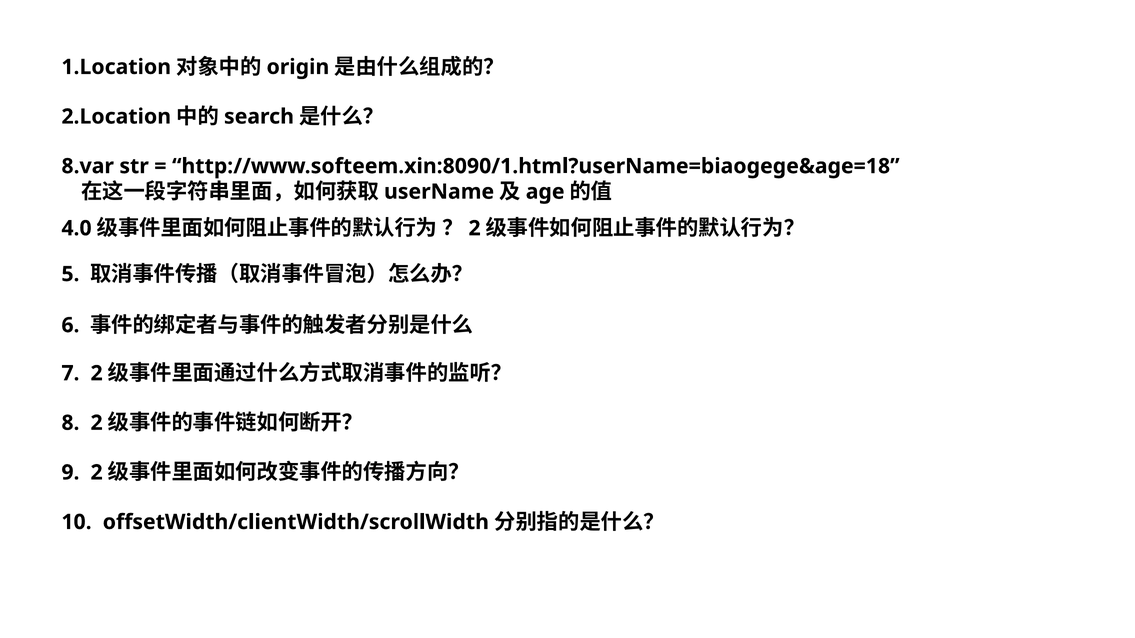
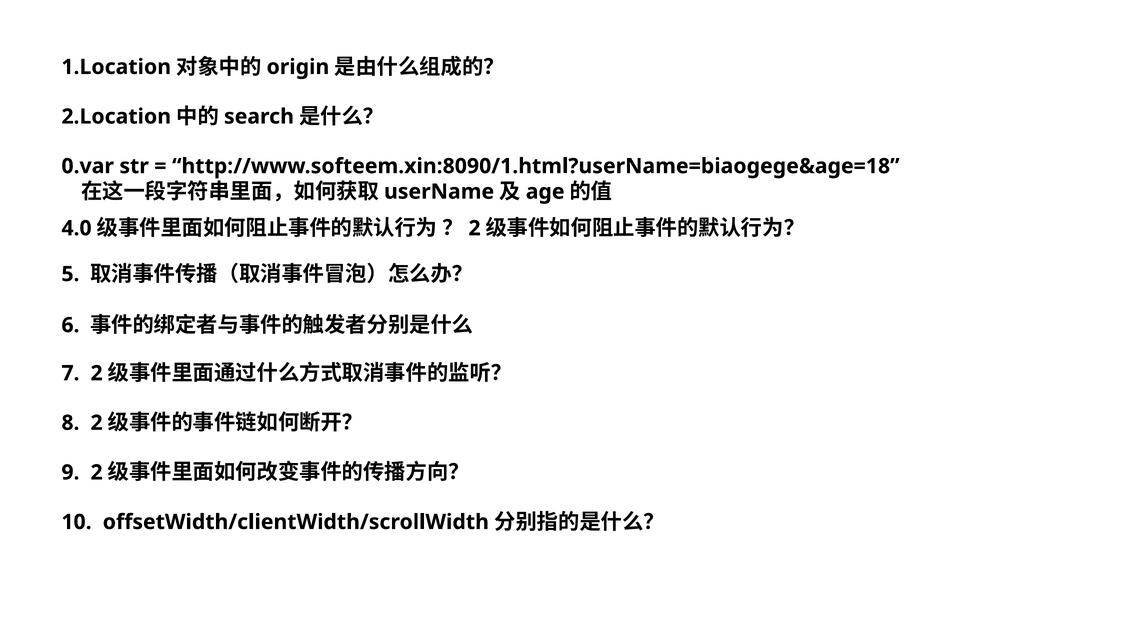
8.var: 8.var -> 0.var
